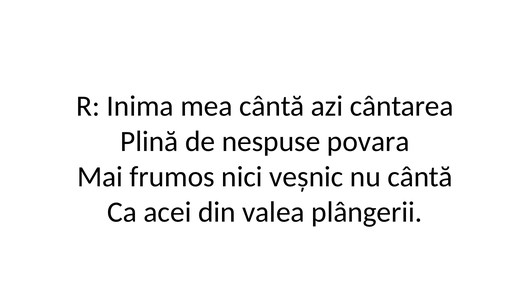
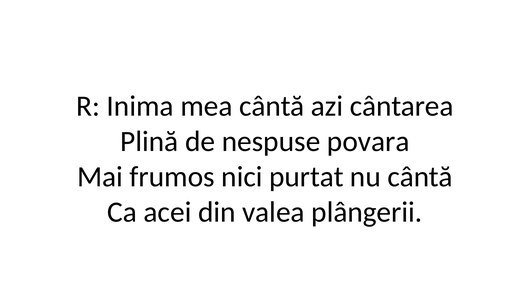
veșnic: veșnic -> purtat
